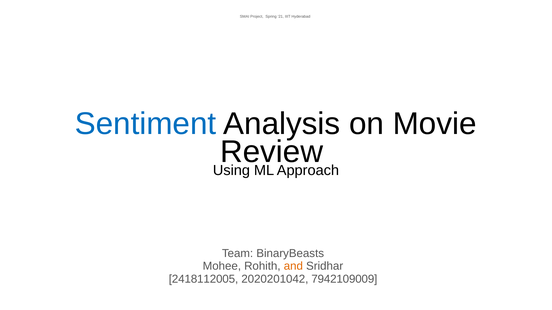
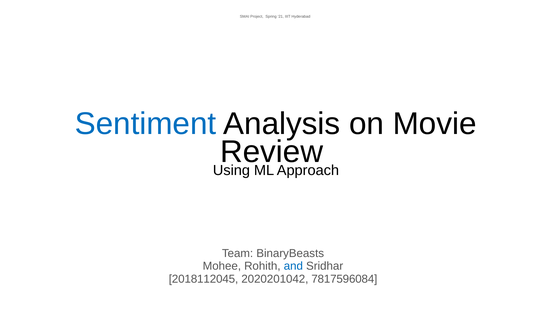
and colour: orange -> blue
2418112005: 2418112005 -> 2018112045
7942109009: 7942109009 -> 7817596084
